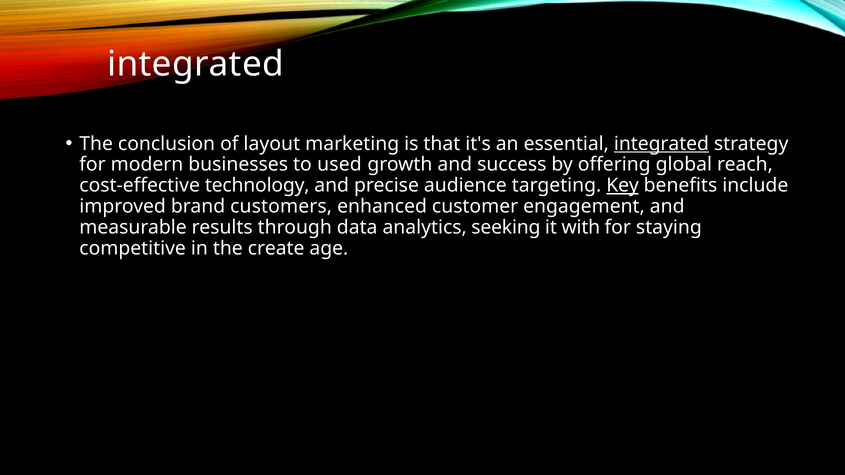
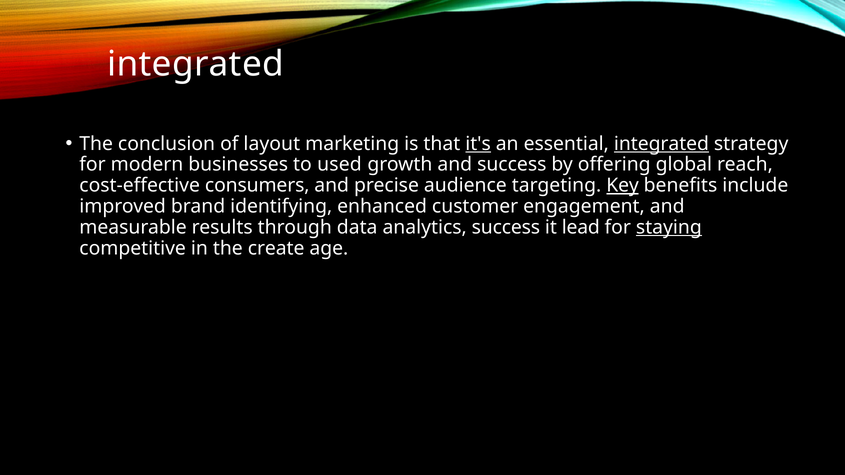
it's underline: none -> present
technology: technology -> consumers
customers: customers -> identifying
analytics seeking: seeking -> success
with: with -> lead
staying underline: none -> present
